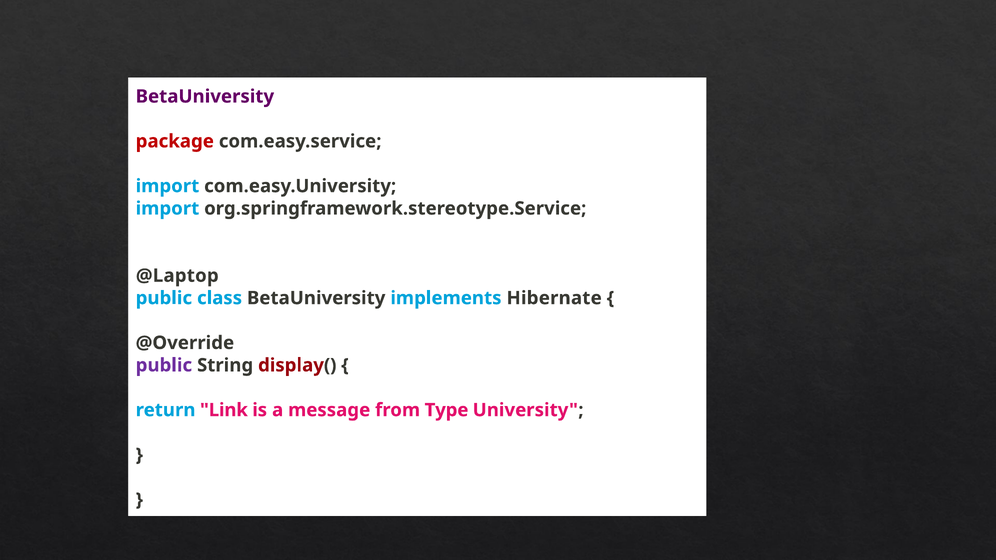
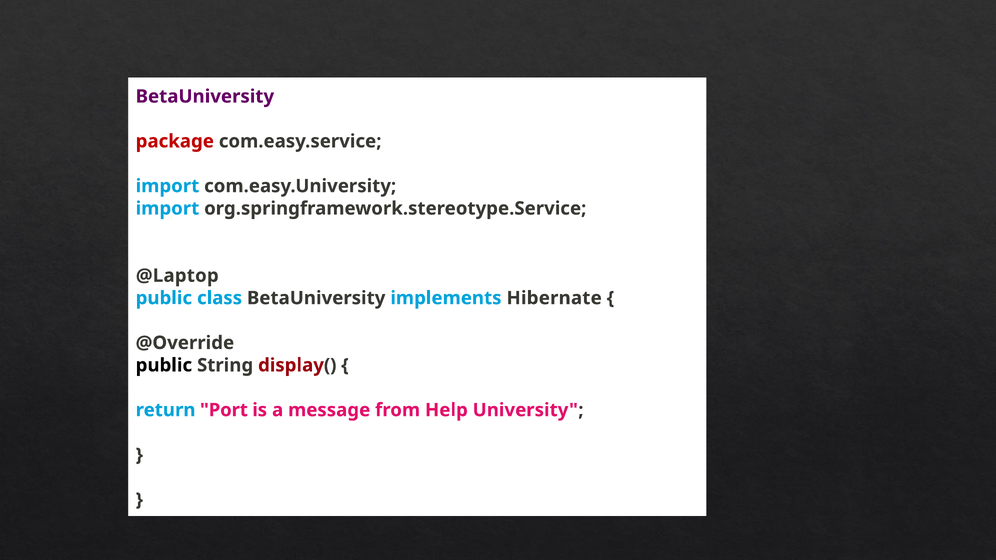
public at (164, 365) colour: purple -> black
Link: Link -> Port
Type: Type -> Help
